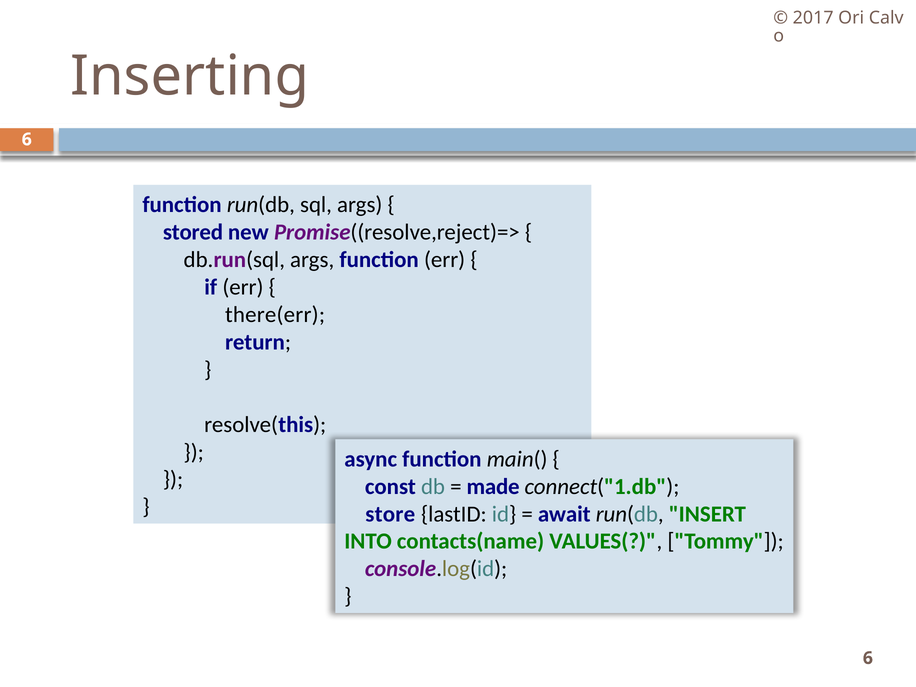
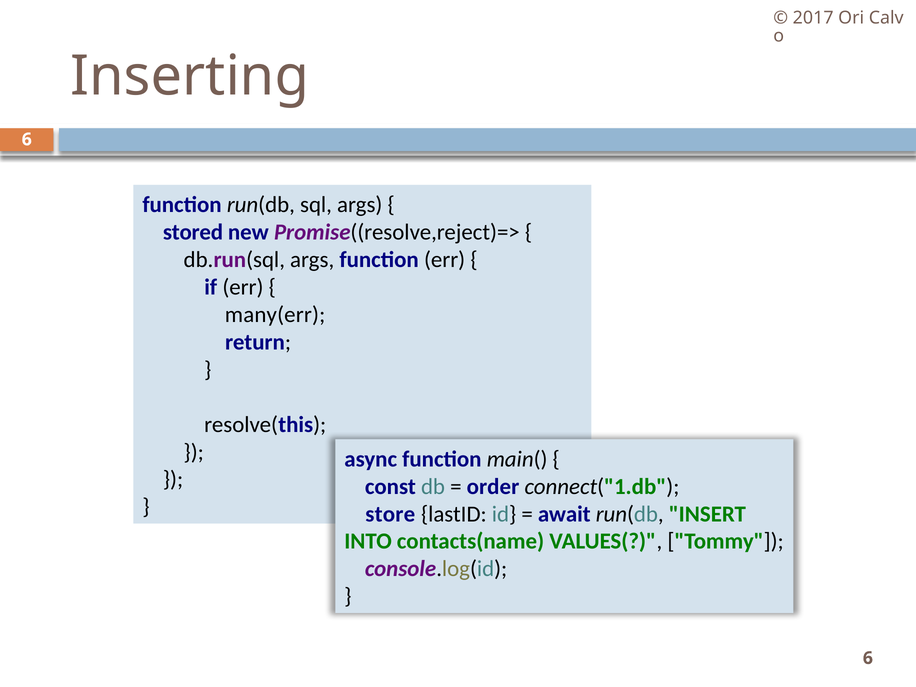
there(err: there(err -> many(err
made: made -> order
